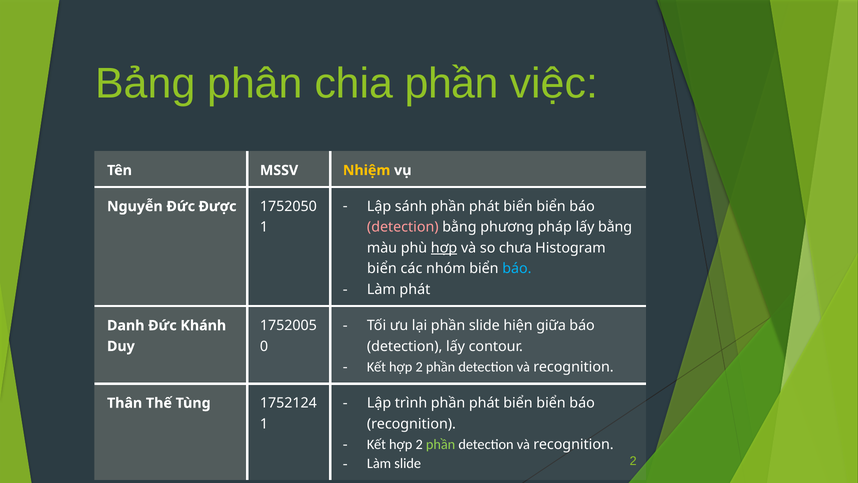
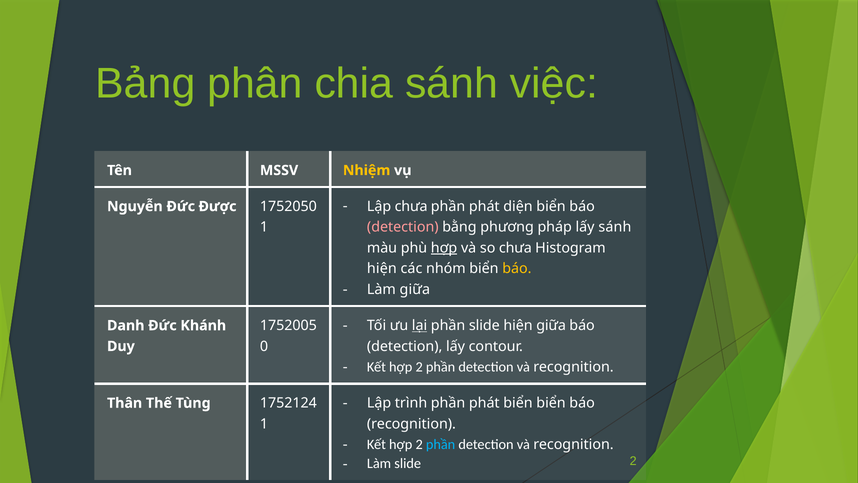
chia phần: phần -> sánh
Lập sánh: sánh -> chưa
biển at (518, 206): biển -> diện
lấy bằng: bằng -> sánh
biển at (382, 269): biển -> hiện
báo at (517, 269) colour: light blue -> yellow
Làm phát: phát -> giữa
lại underline: none -> present
phần at (441, 444) colour: light green -> light blue
